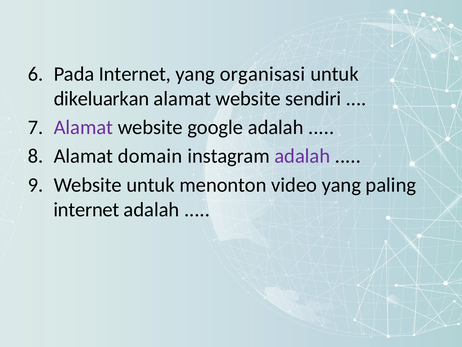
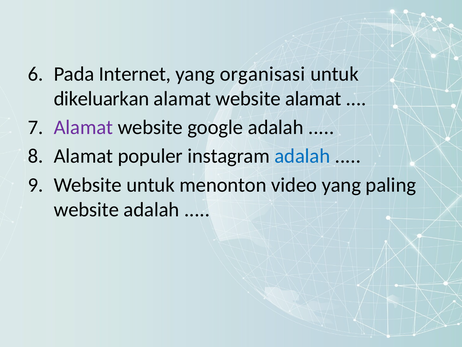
website sendiri: sendiri -> alamat
domain: domain -> populer
adalah at (302, 156) colour: purple -> blue
internet at (86, 209): internet -> website
